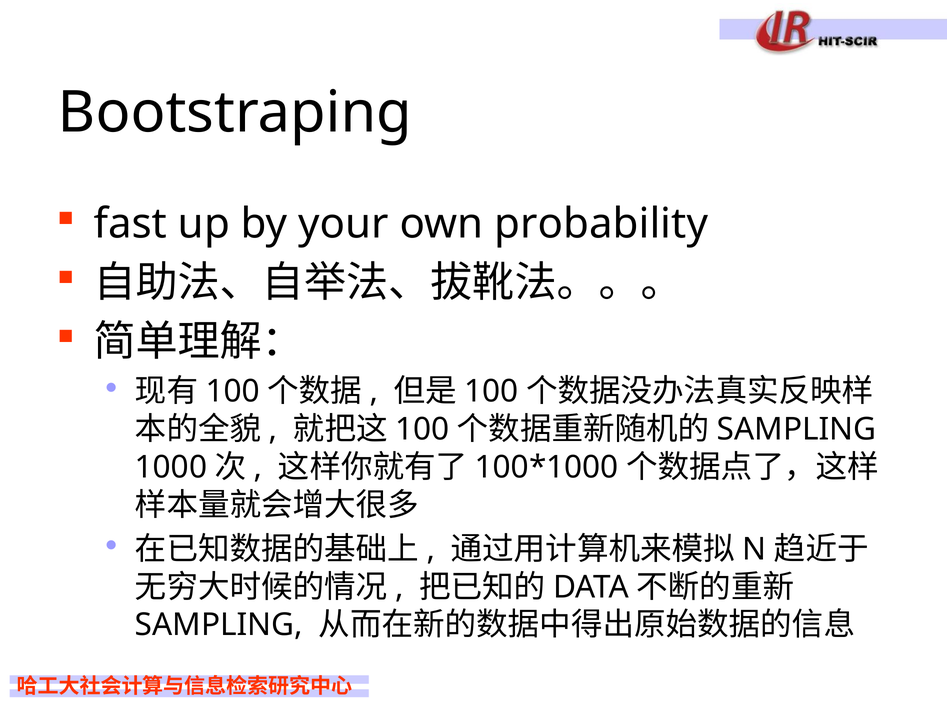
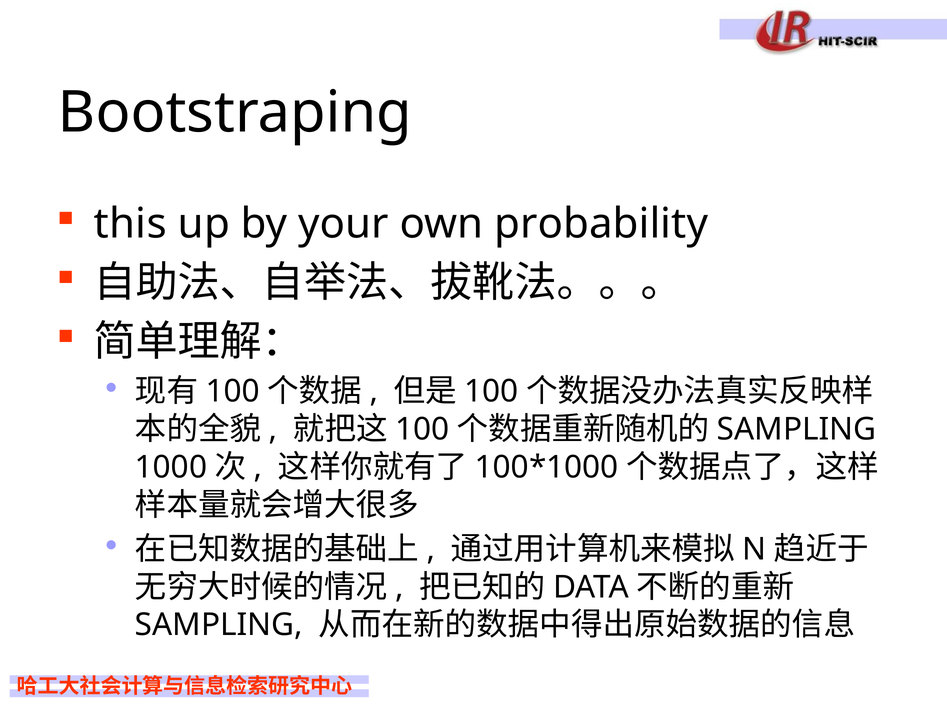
fast: fast -> this
